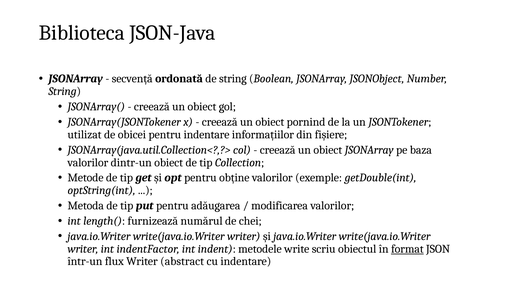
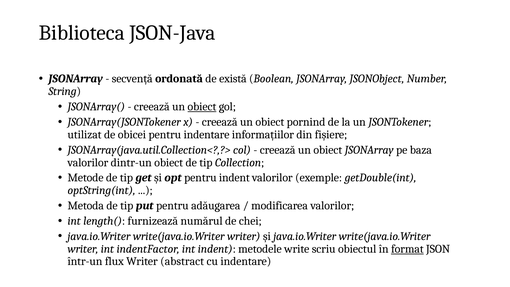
de string: string -> există
obiect at (202, 107) underline: none -> present
pentru obține: obține -> indent
